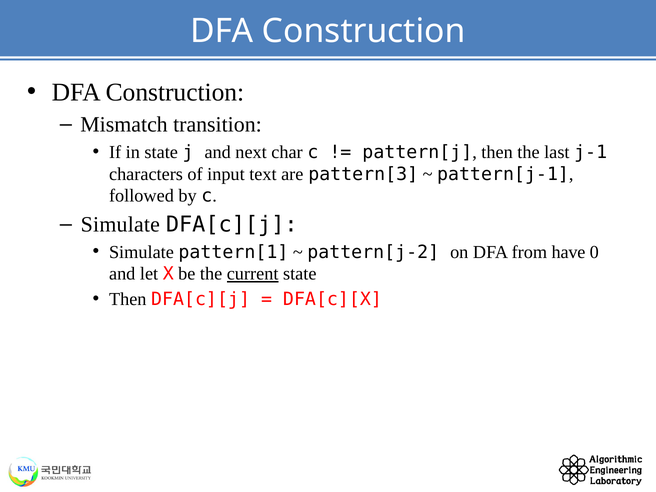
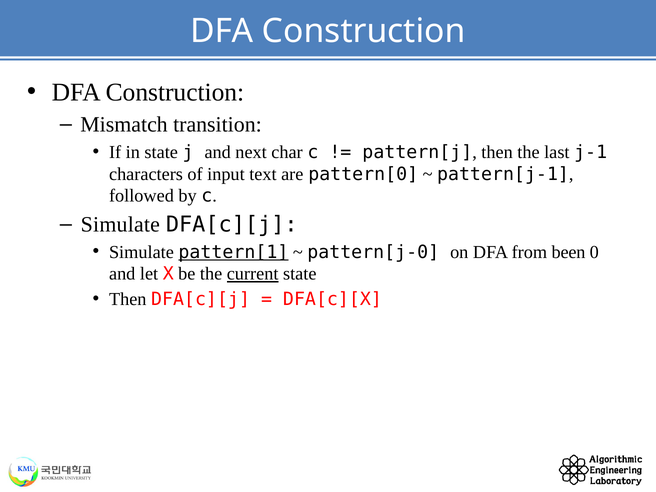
pattern[3: pattern[3 -> pattern[0
pattern[1 underline: none -> present
pattern[j-2: pattern[j-2 -> pattern[j-0
have: have -> been
